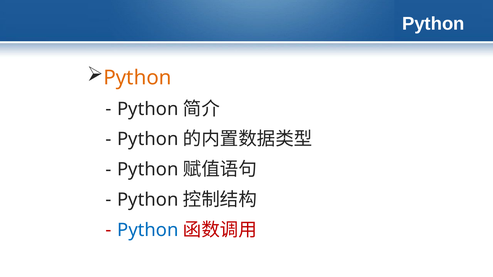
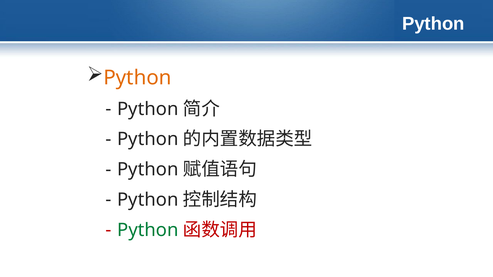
Python at (148, 230) colour: blue -> green
